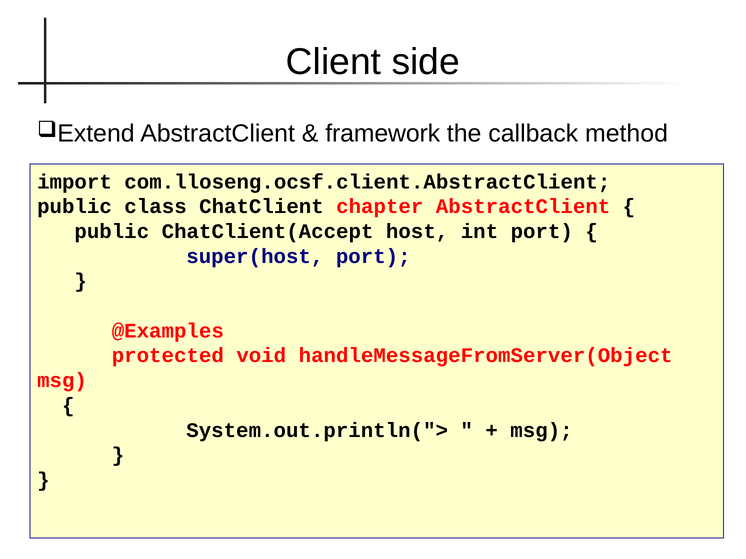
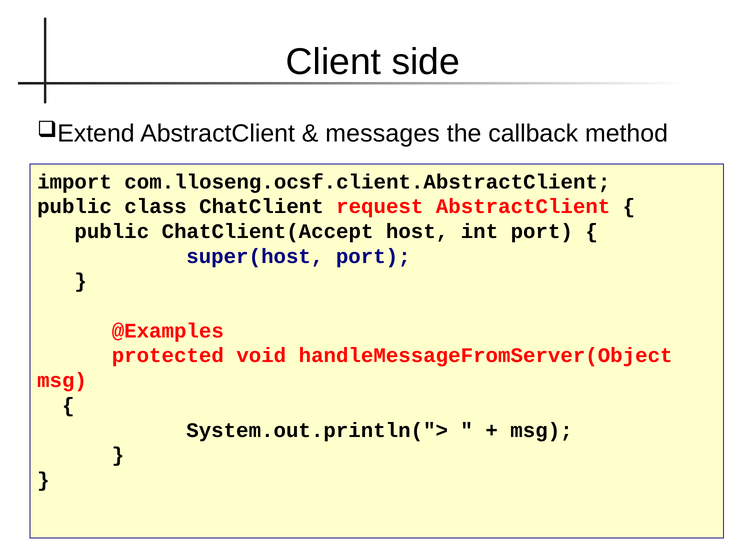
framework: framework -> messages
chapter: chapter -> request
